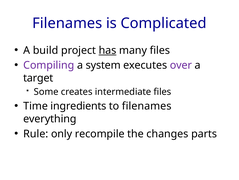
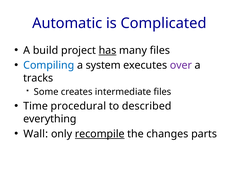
Filenames at (67, 23): Filenames -> Automatic
Compiling colour: purple -> blue
target: target -> tracks
ingredients: ingredients -> procedural
to filenames: filenames -> described
Rule: Rule -> Wall
recompile underline: none -> present
